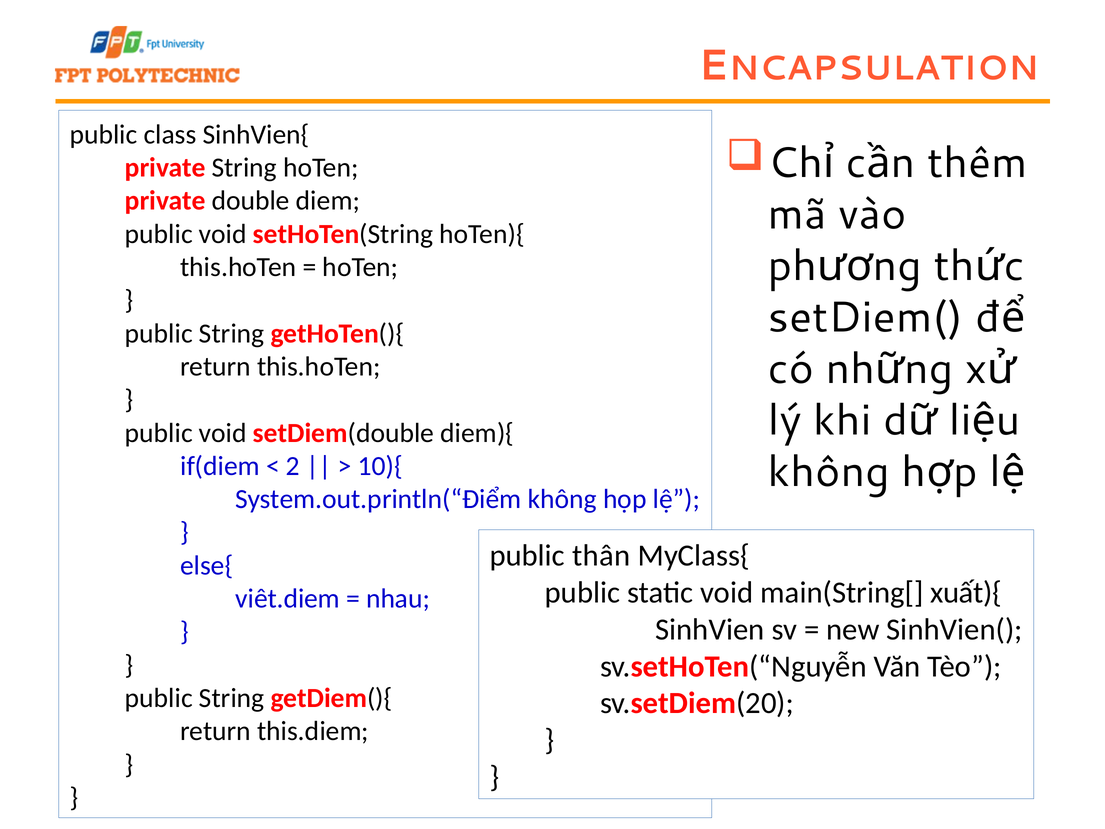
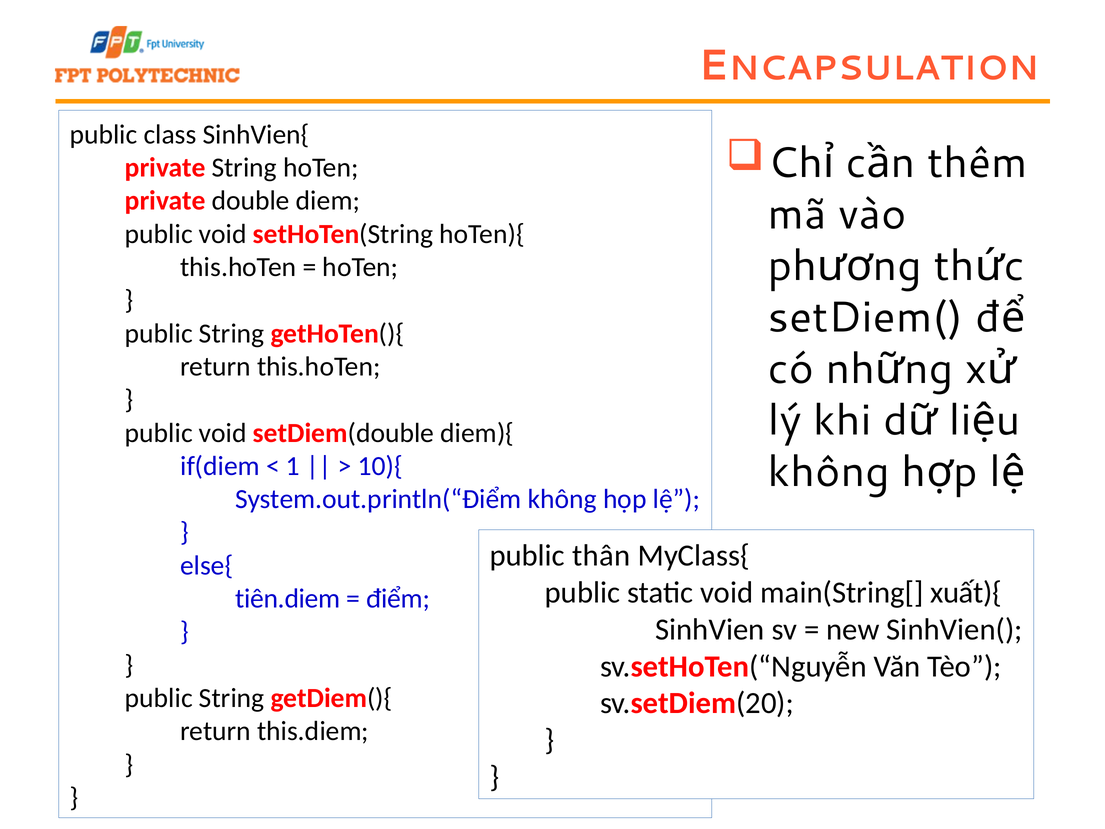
2: 2 -> 1
viêt.diem: viêt.diem -> tiên.diem
nhau: nhau -> điểm
